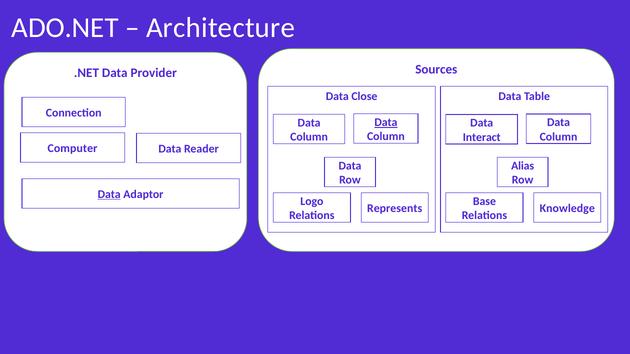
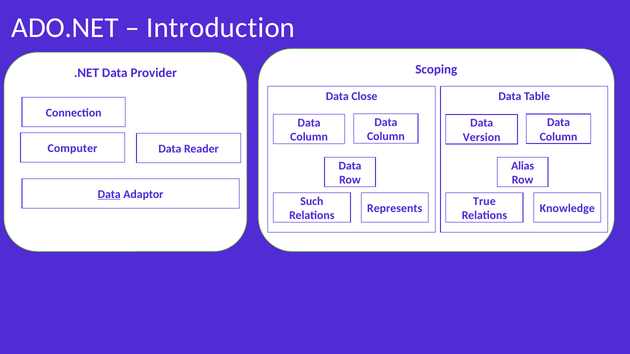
Architecture: Architecture -> Introduction
Sources: Sources -> Scoping
Data at (386, 123) underline: present -> none
Interact: Interact -> Version
Logo: Logo -> Such
Base: Base -> True
